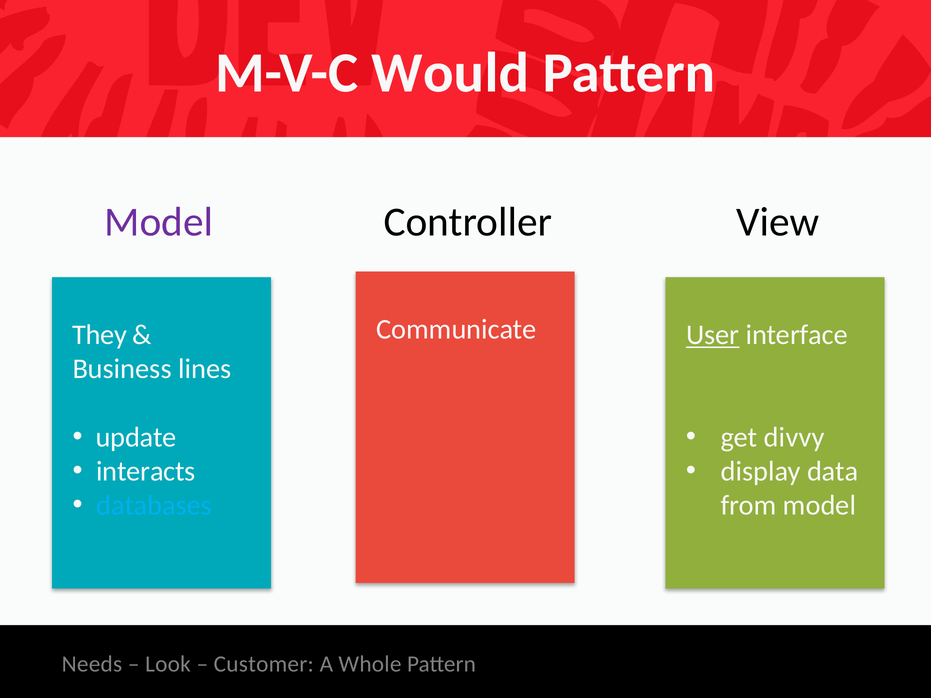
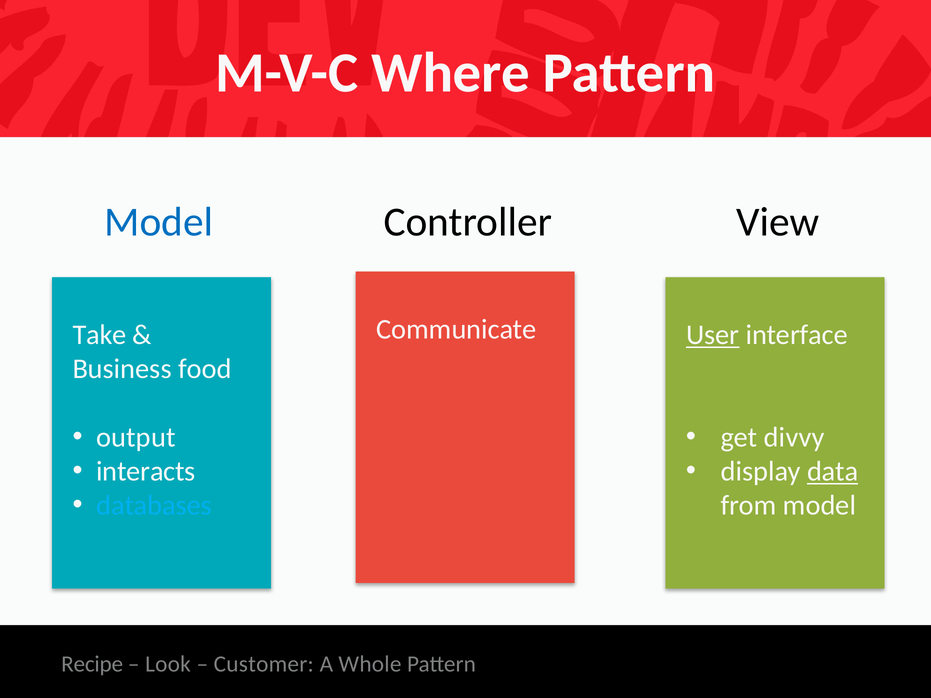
Would: Would -> Where
Model at (159, 222) colour: purple -> blue
They: They -> Take
lines: lines -> food
update: update -> output
data underline: none -> present
Needs: Needs -> Recipe
